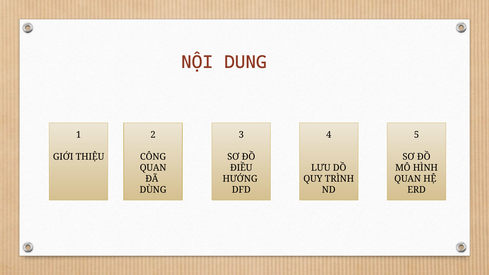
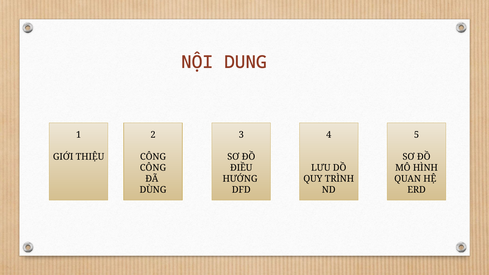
QUAN at (153, 168): QUAN -> CÔNG
